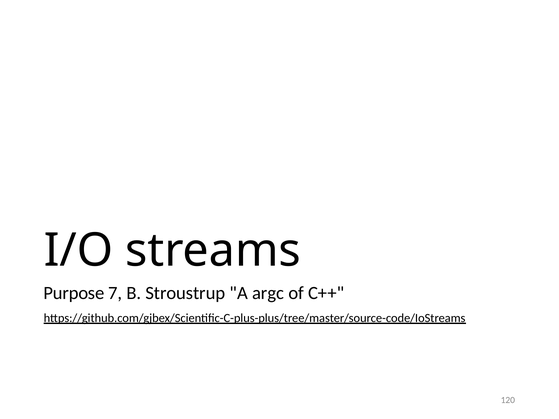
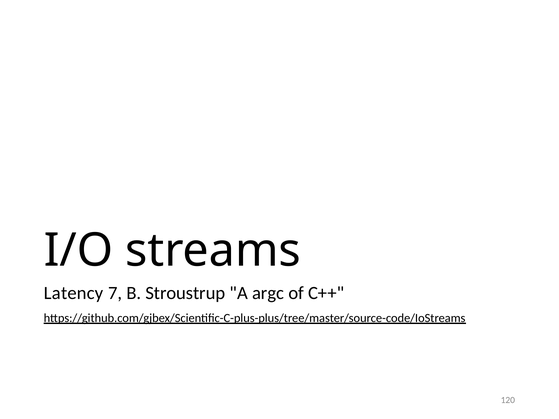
Purpose: Purpose -> Latency
